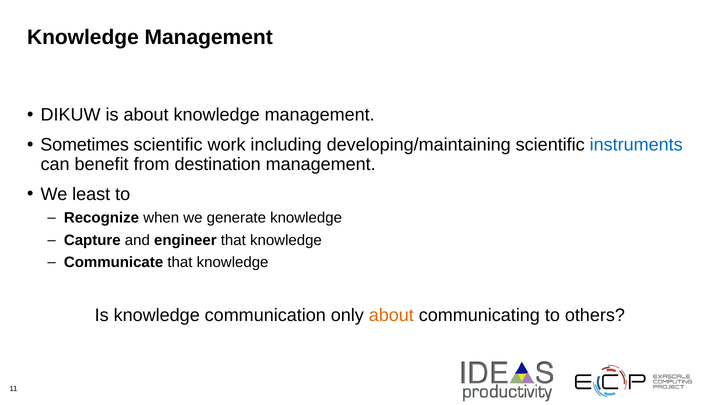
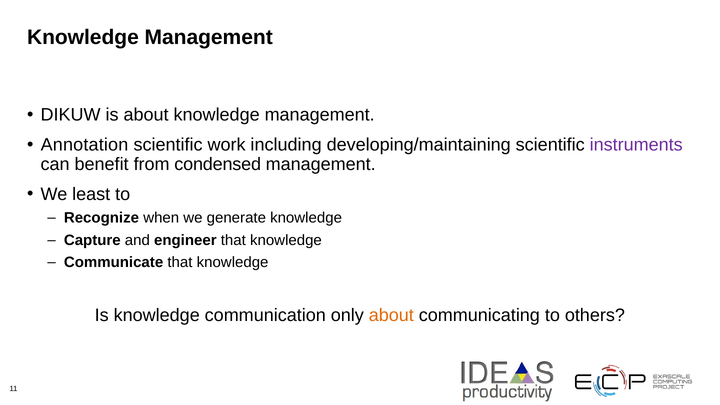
Sometimes: Sometimes -> Annotation
instruments colour: blue -> purple
destination: destination -> condensed
